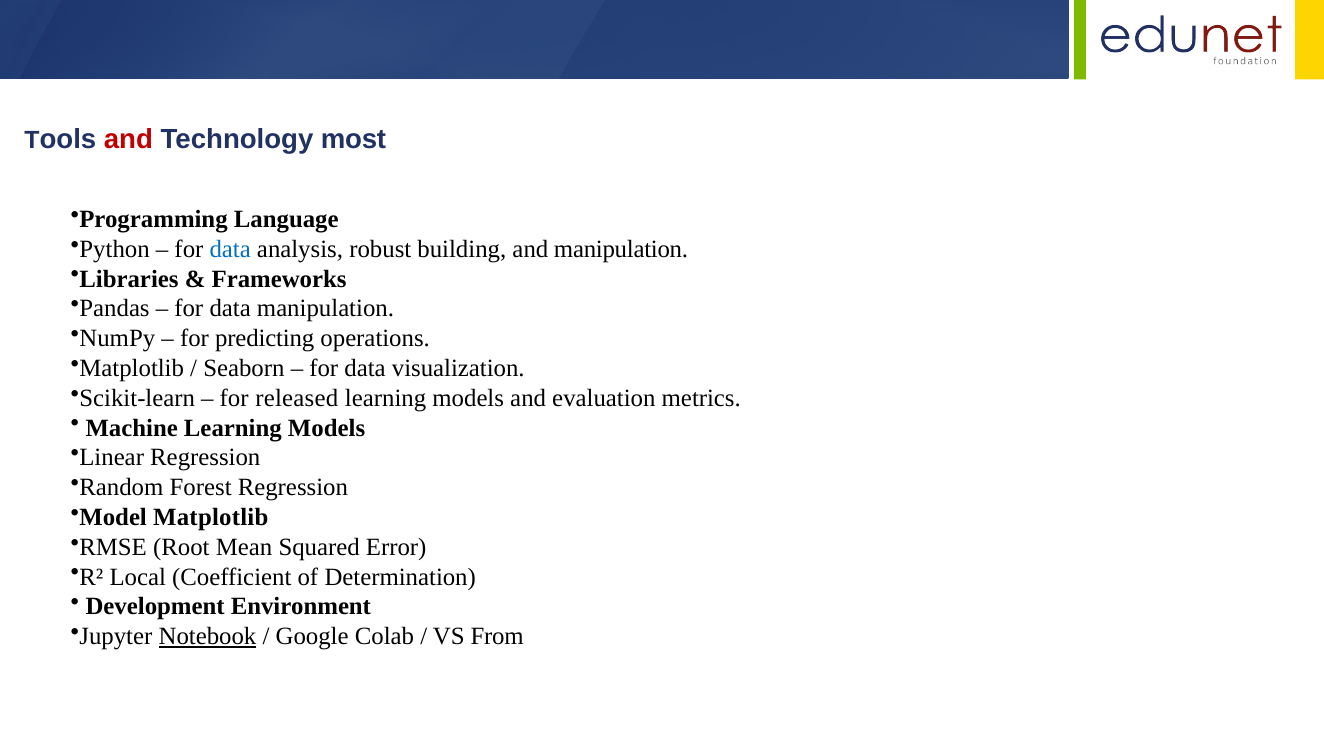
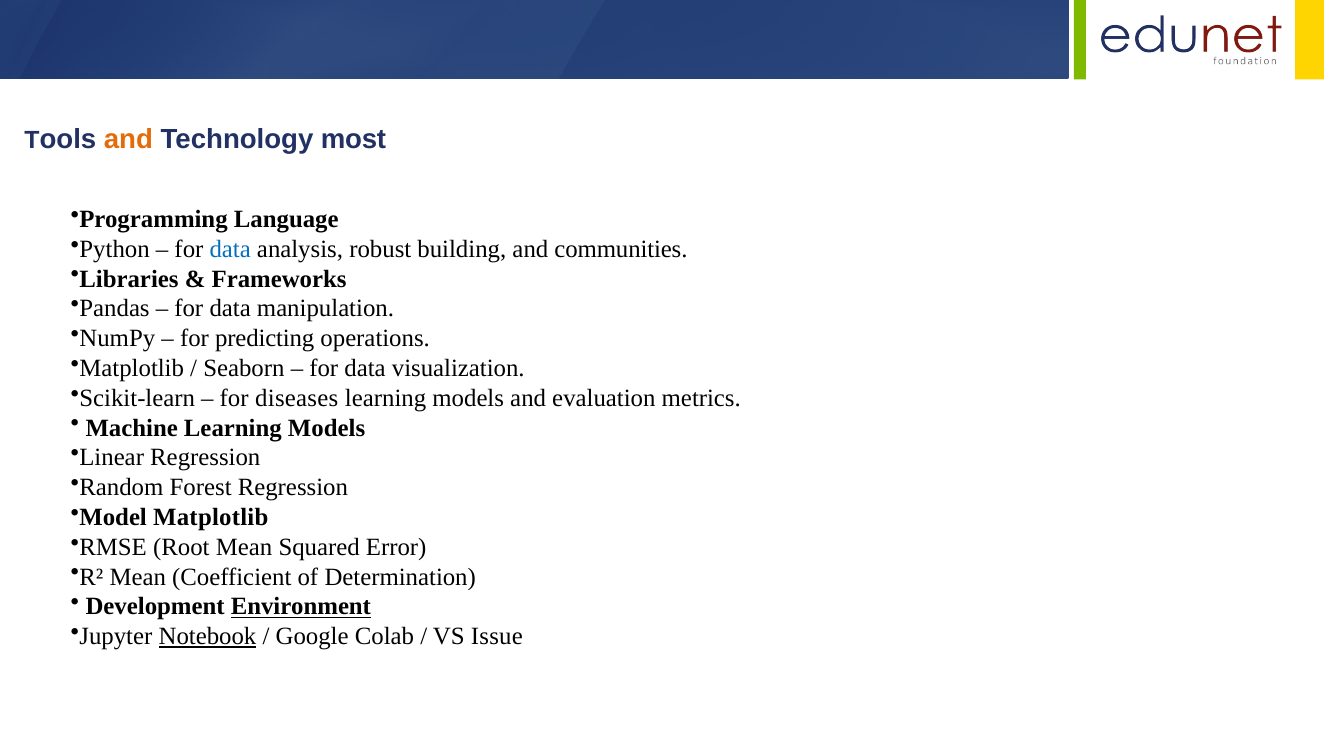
and at (128, 139) colour: red -> orange
and manipulation: manipulation -> communities
released: released -> diseases
R² Local: Local -> Mean
Environment underline: none -> present
From: From -> Issue
